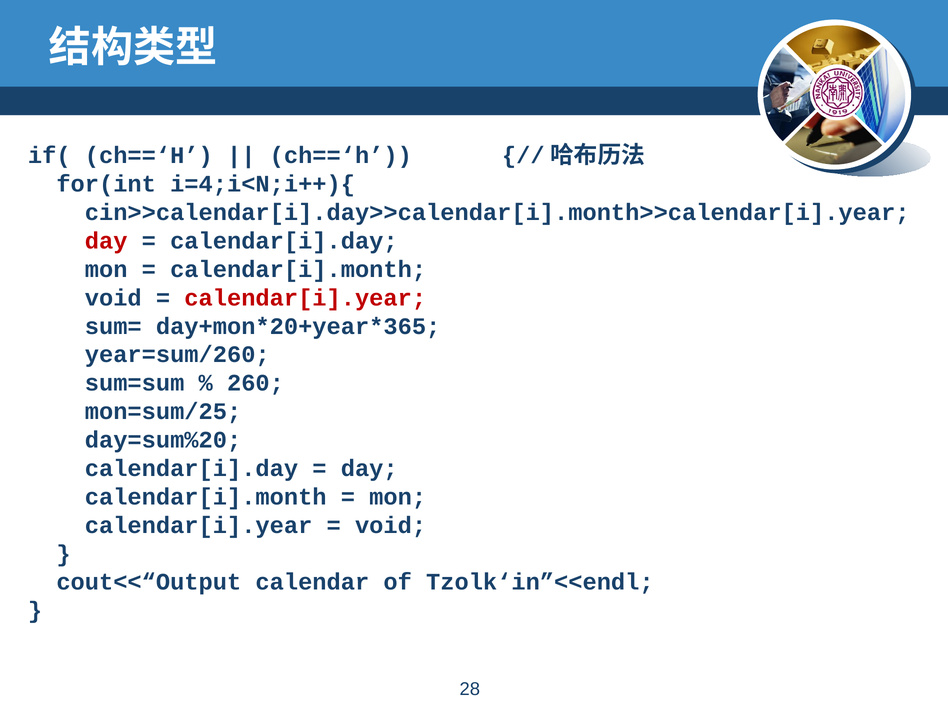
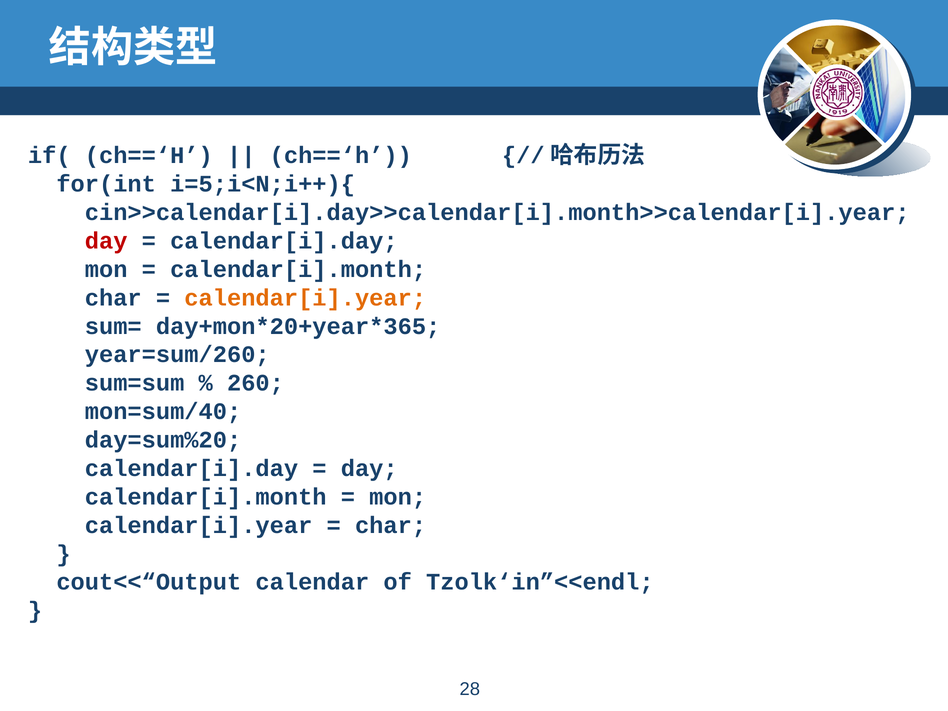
i=4;i<N;i++){: i=4;i<N;i++){ -> i=5;i<N;i++){
void at (113, 298): void -> char
calendar[i].year at (305, 298) colour: red -> orange
mon=sum/25: mon=sum/25 -> mon=sum/40
void at (391, 525): void -> char
